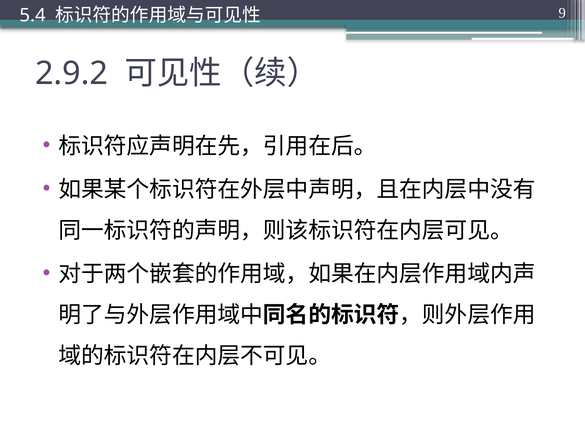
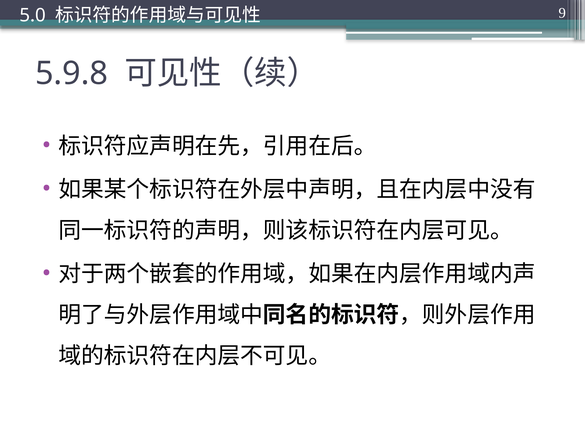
5.4: 5.4 -> 5.0
2.9.2: 2.9.2 -> 5.9.8
